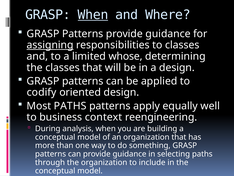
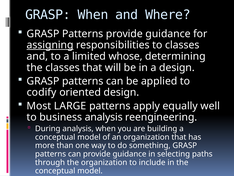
When at (93, 15) underline: present -> none
Most PATHS: PATHS -> LARGE
business context: context -> analysis
